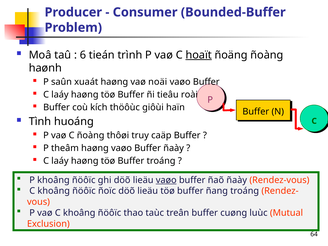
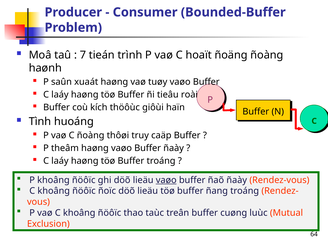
6: 6 -> 7
hoaït underline: present -> none
noäi: noäi -> tuøy
